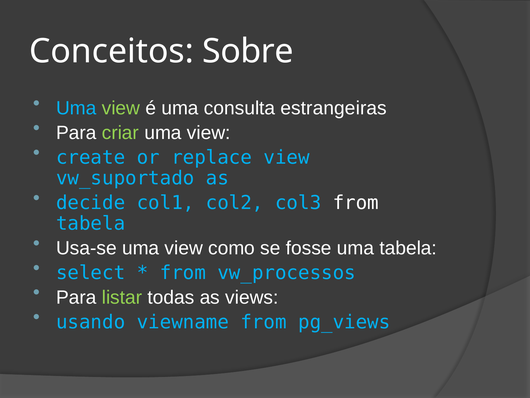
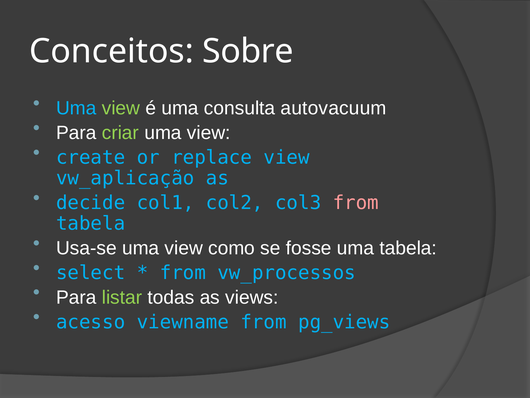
estrangeiras: estrangeiras -> autovacuum
vw_suportado: vw_suportado -> vw_aplicação
from at (356, 203) colour: white -> pink
usando: usando -> acesso
